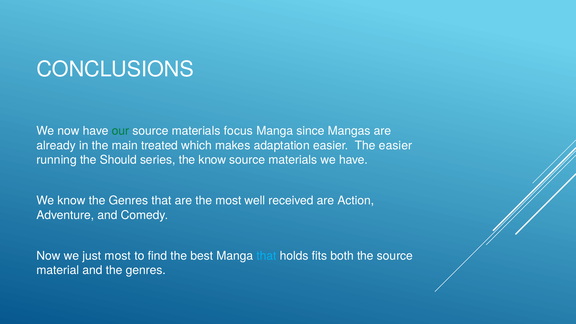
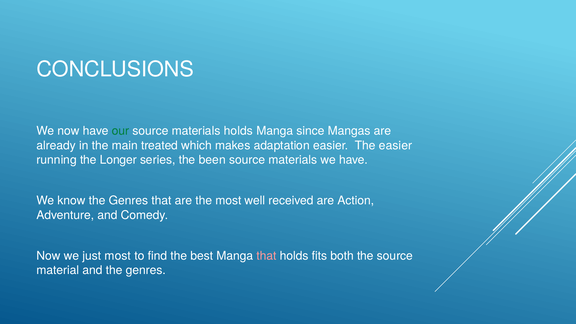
materials focus: focus -> holds
Should: Should -> Longer
the know: know -> been
that at (266, 256) colour: light blue -> pink
